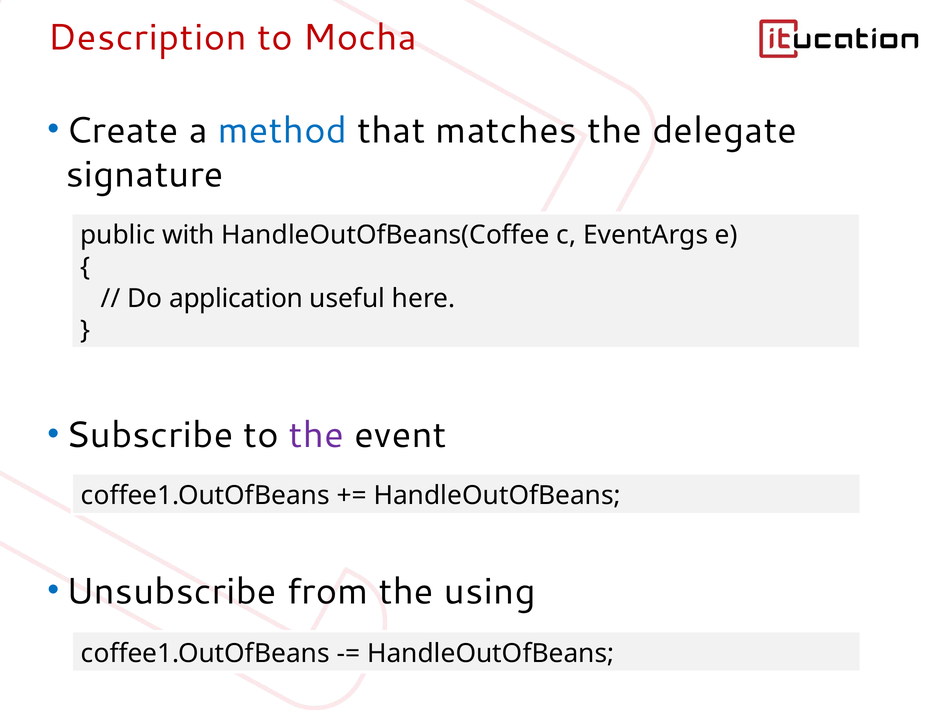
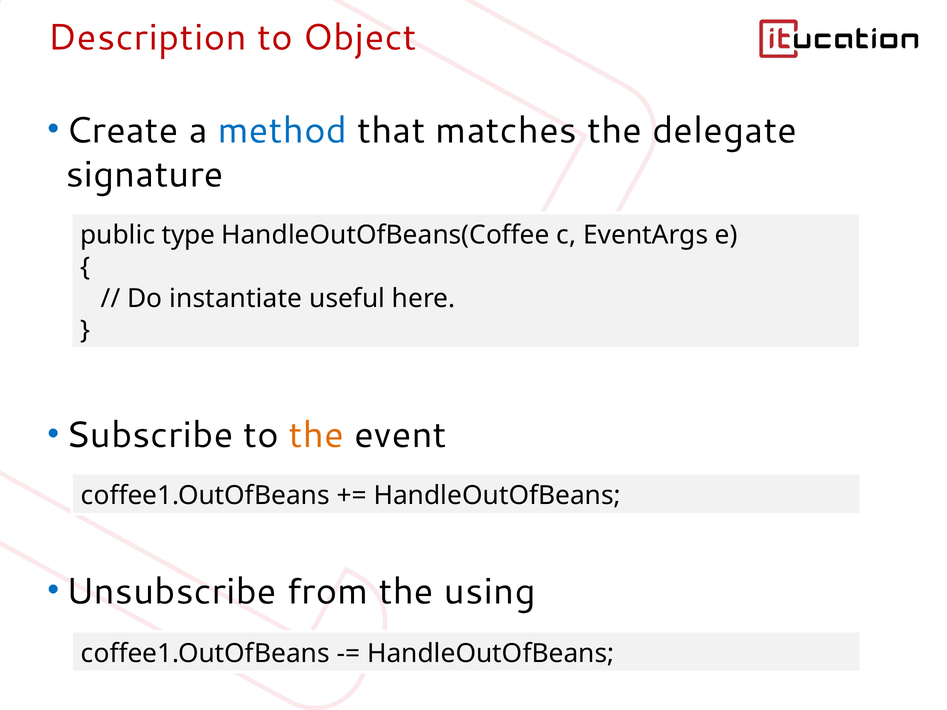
Mocha: Mocha -> Object
with: with -> type
application: application -> instantiate
the at (317, 435) colour: purple -> orange
